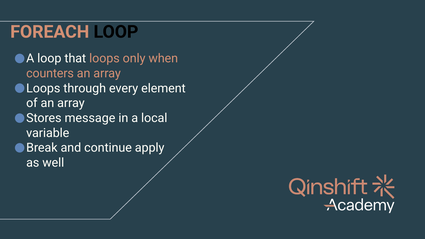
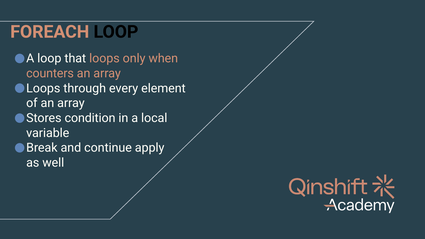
message: message -> condition
